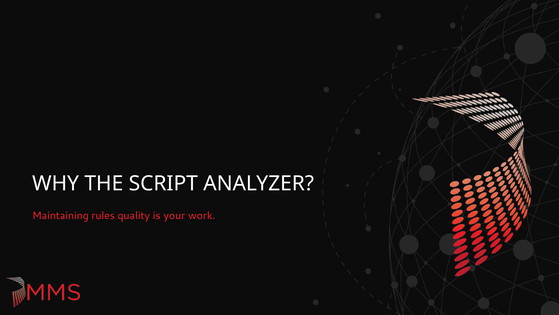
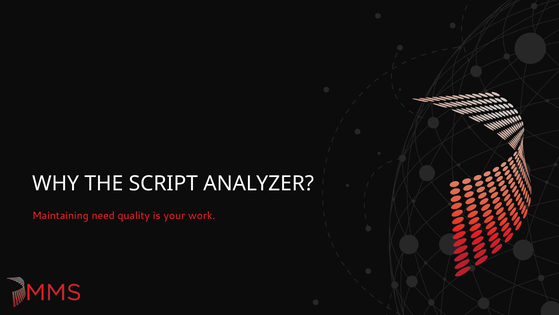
rules: rules -> need
